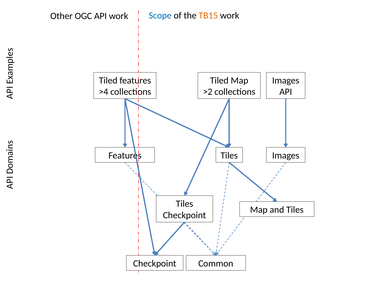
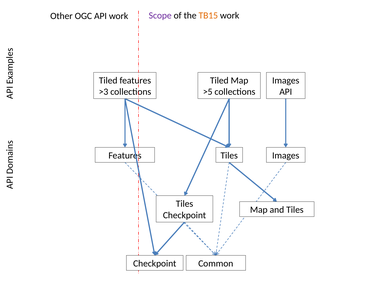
Scope colour: blue -> purple
>4: >4 -> >3
>2: >2 -> >5
